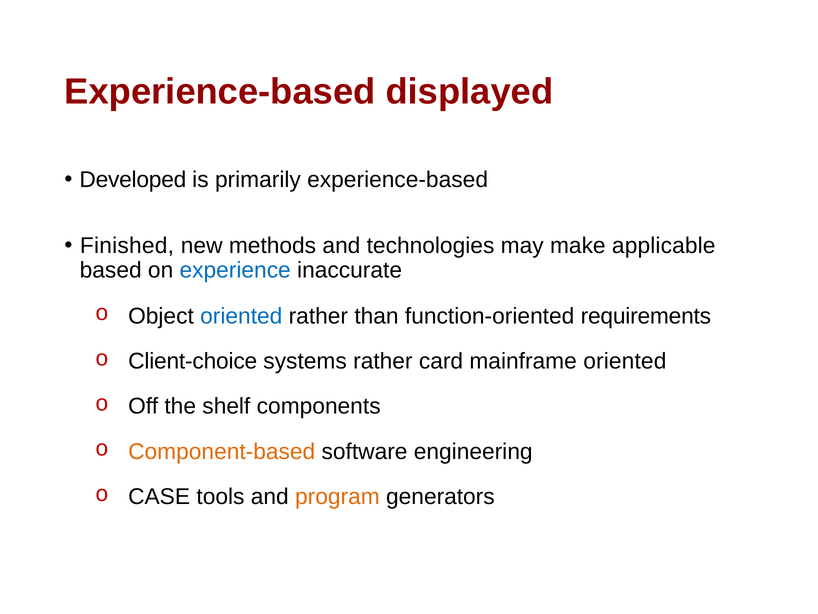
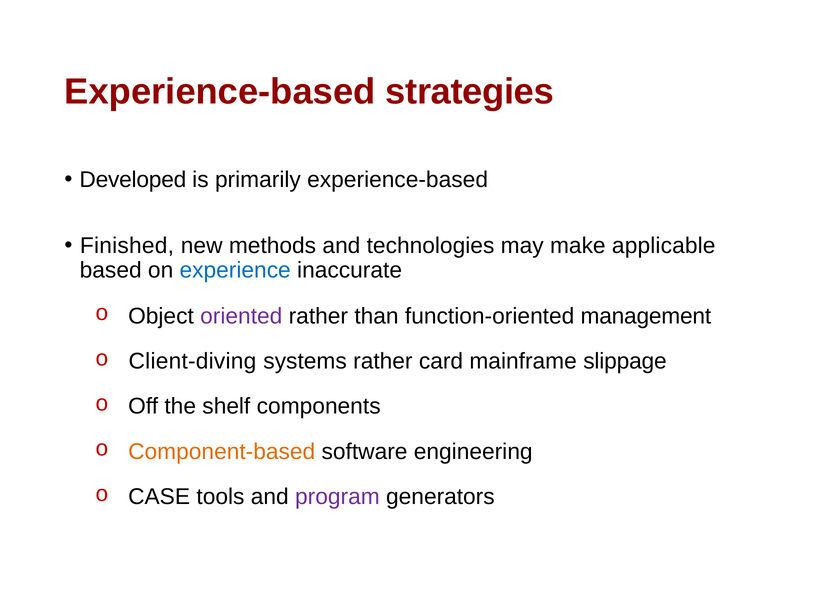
displayed: displayed -> strategies
oriented at (241, 316) colour: blue -> purple
requirements: requirements -> management
Client-choice: Client-choice -> Client-diving
mainframe oriented: oriented -> slippage
program colour: orange -> purple
